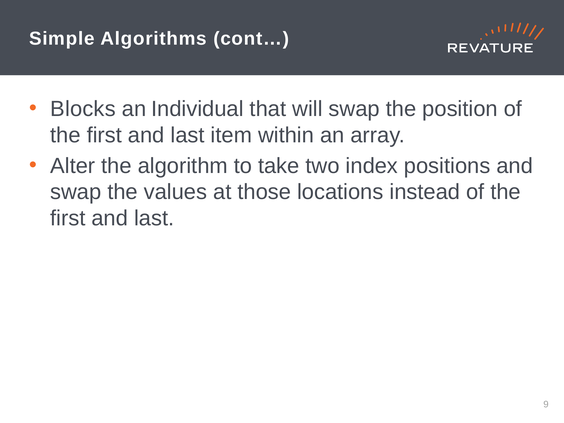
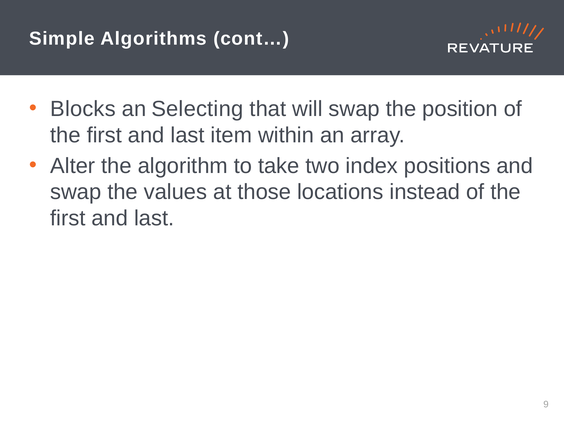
Individual: Individual -> Selecting
